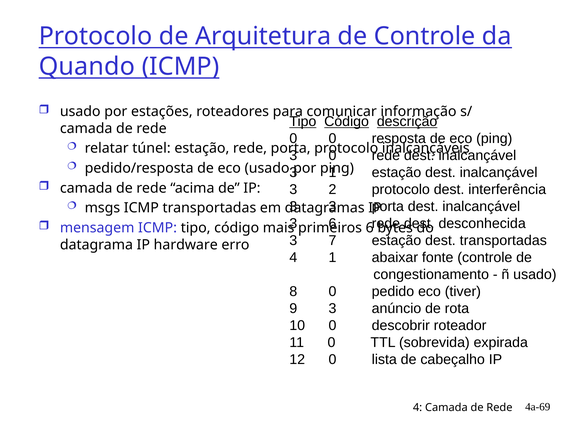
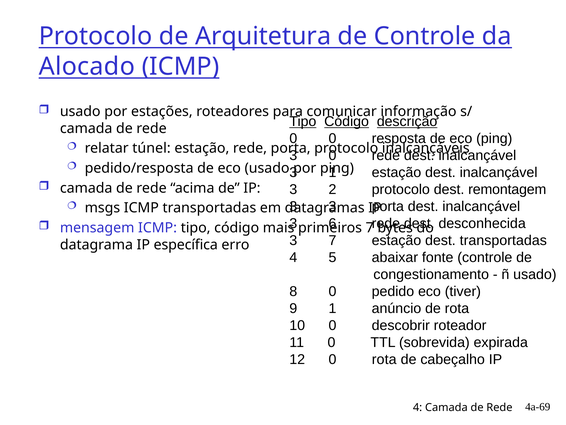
Quando: Quando -> Alocado
interferência: interferência -> remontagem
6 at (370, 227): 6 -> 7
hardware: hardware -> específica
4 1: 1 -> 5
9 3: 3 -> 1
0 lista: lista -> rota
